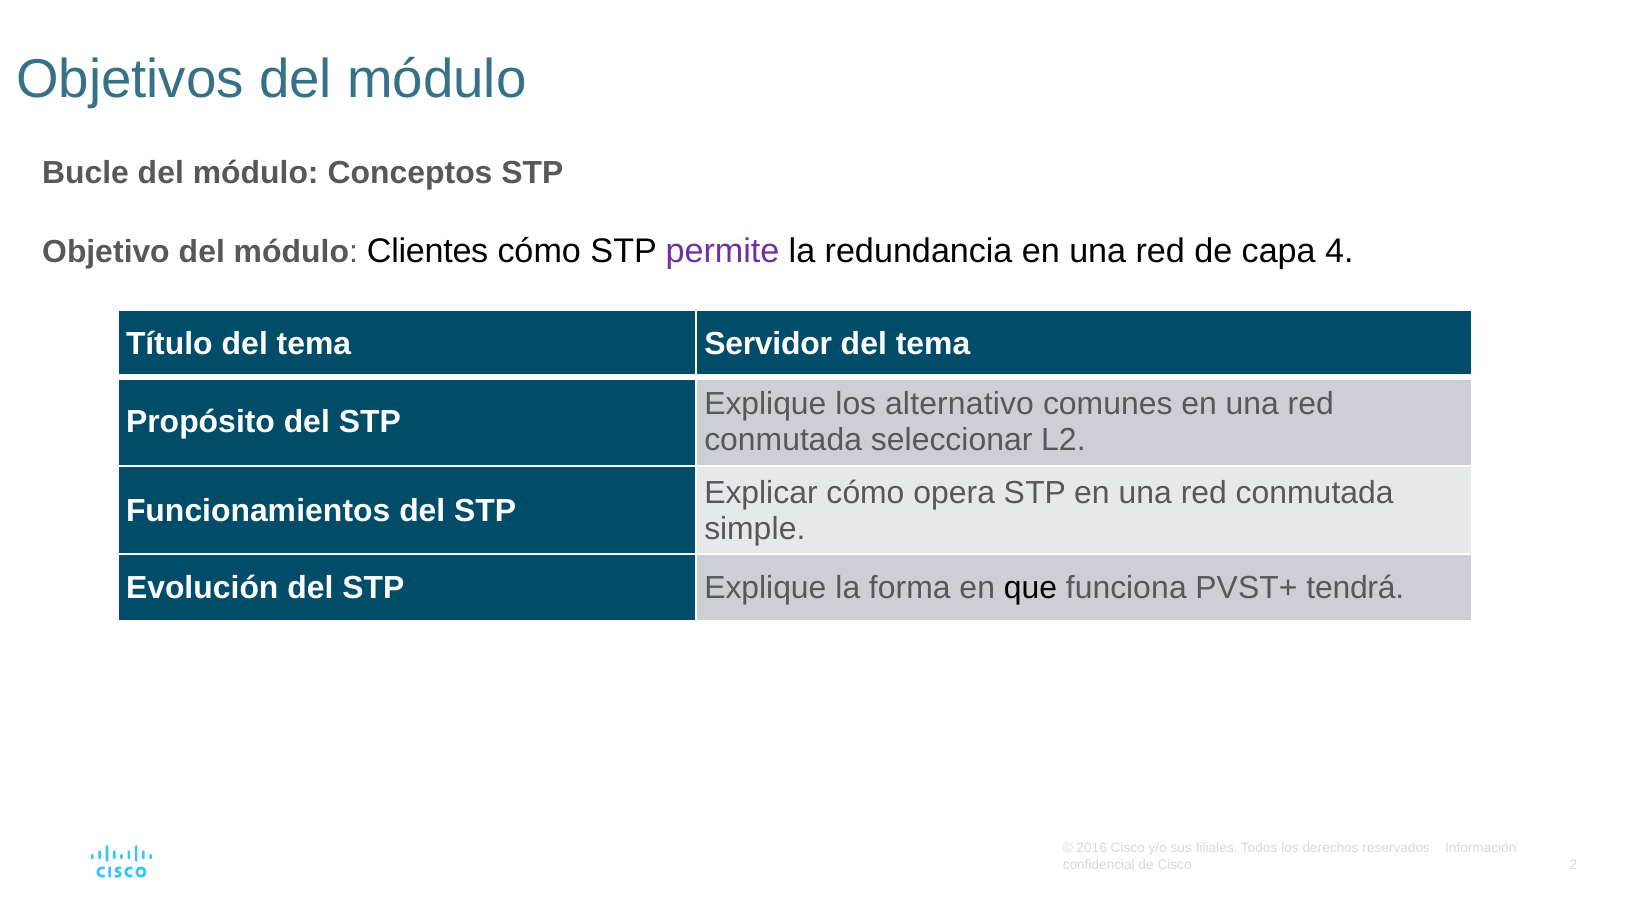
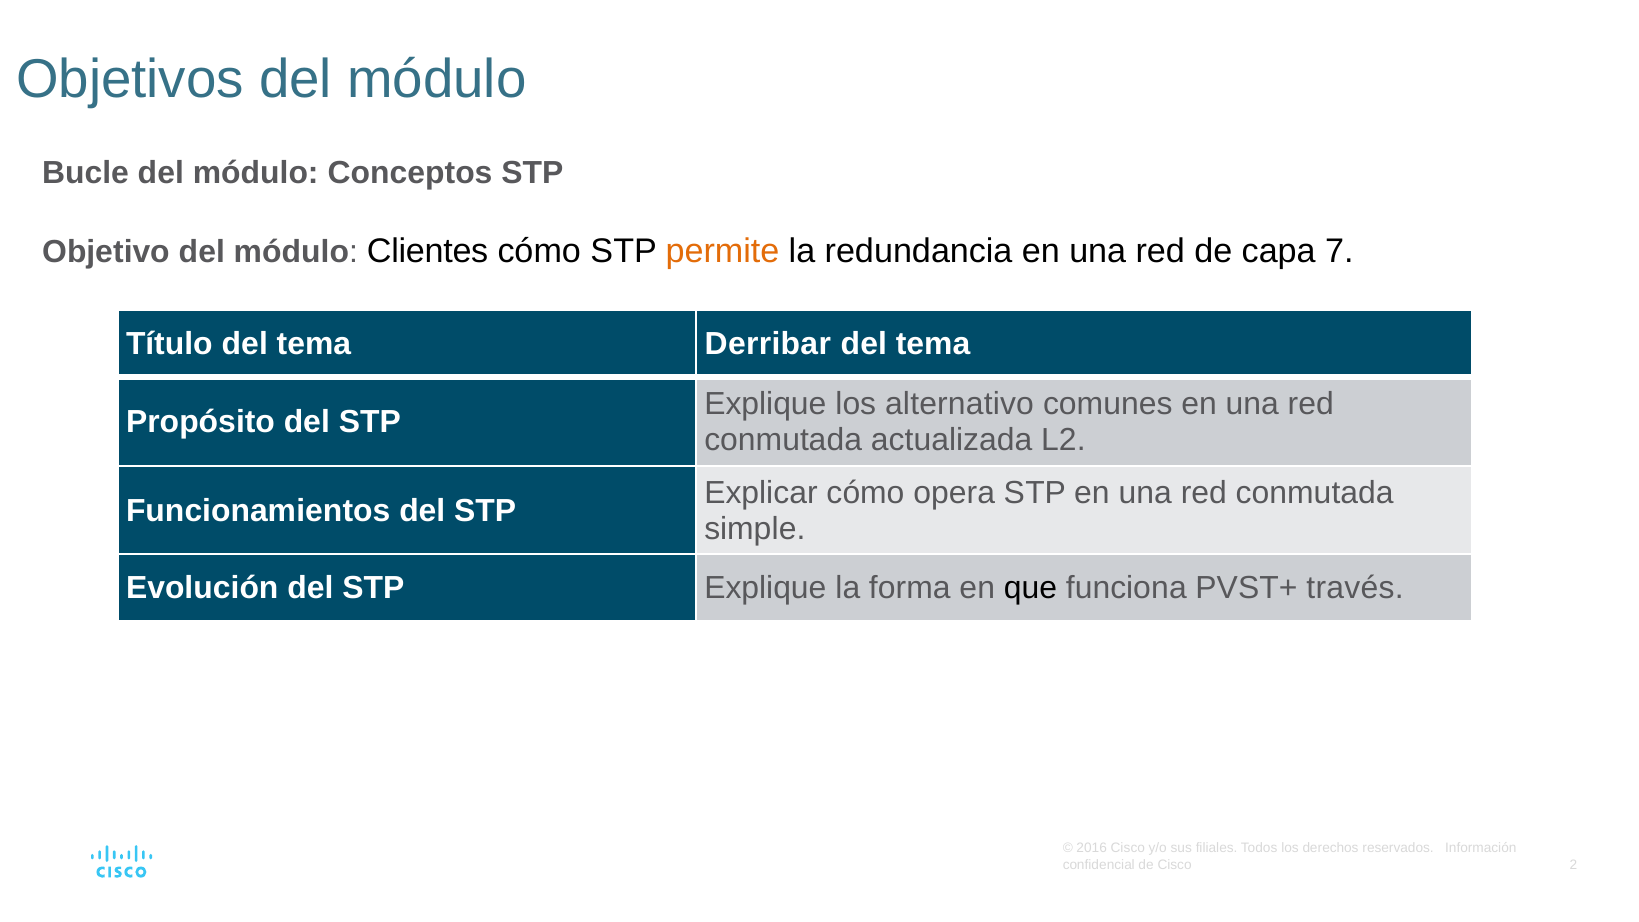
permite colour: purple -> orange
4: 4 -> 7
Servidor: Servidor -> Derribar
seleccionar: seleccionar -> actualizada
tendrá: tendrá -> través
